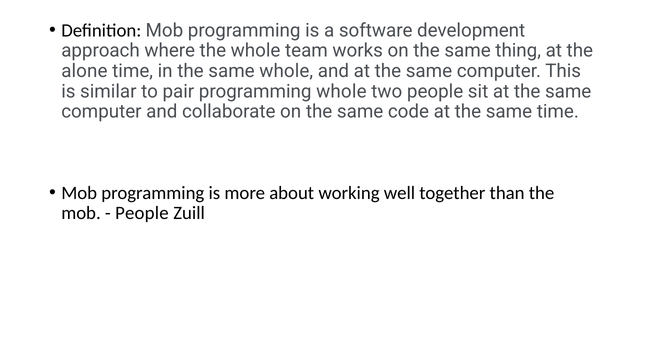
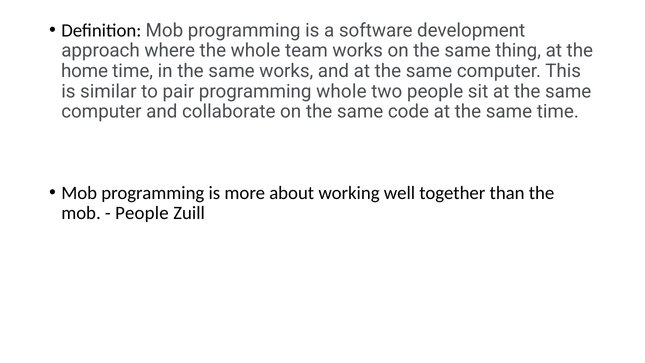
alone: alone -> home
same whole: whole -> works
